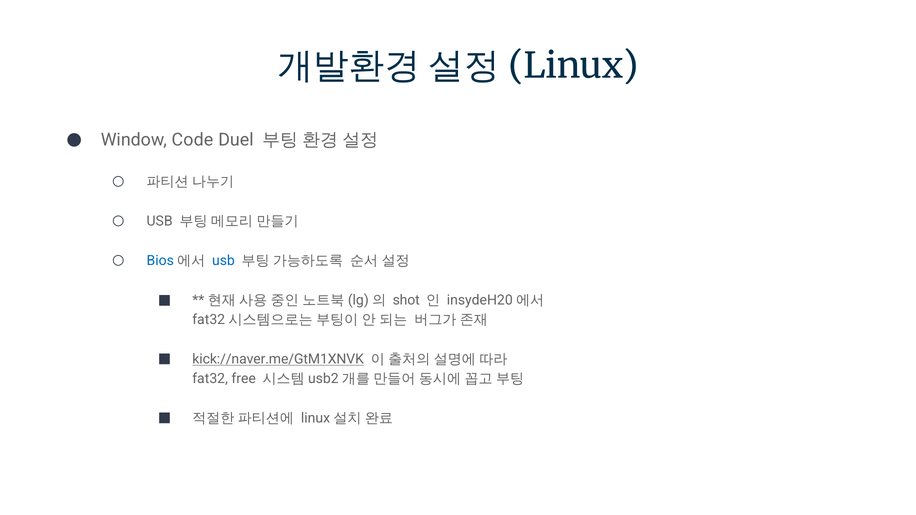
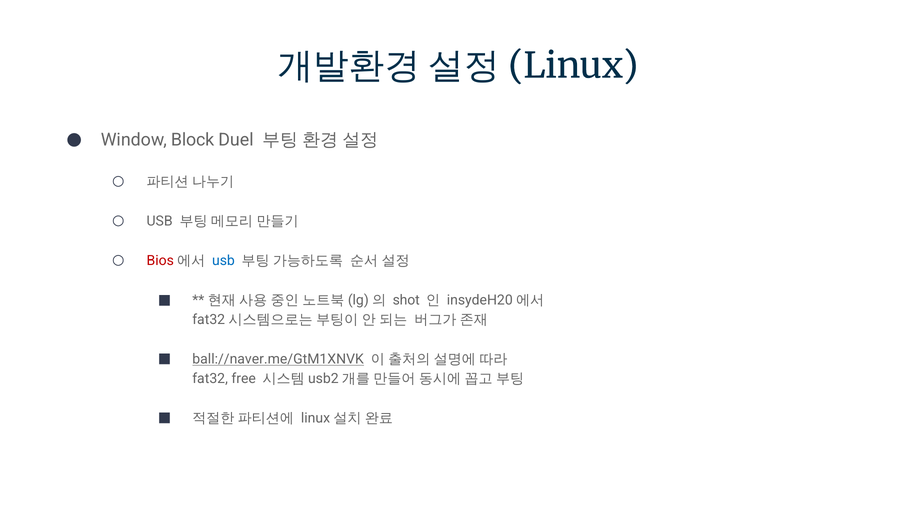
Code: Code -> Block
Bios colour: blue -> red
kick://naver.me/GtM1XNVK: kick://naver.me/GtM1XNVK -> ball://naver.me/GtM1XNVK
